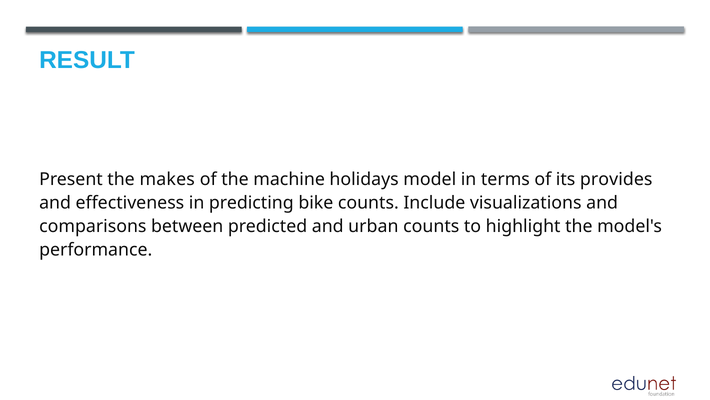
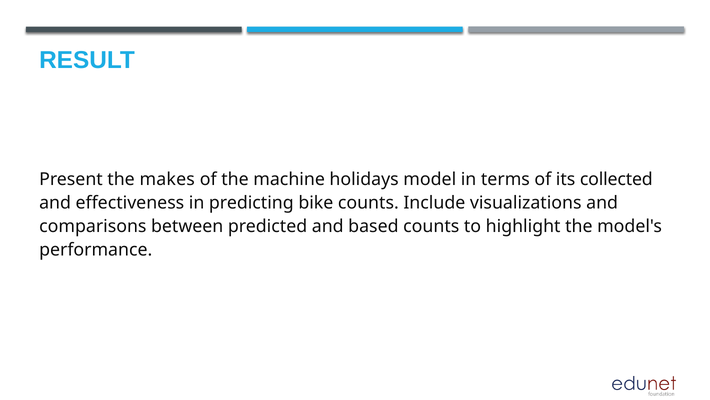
provides: provides -> collected
urban: urban -> based
